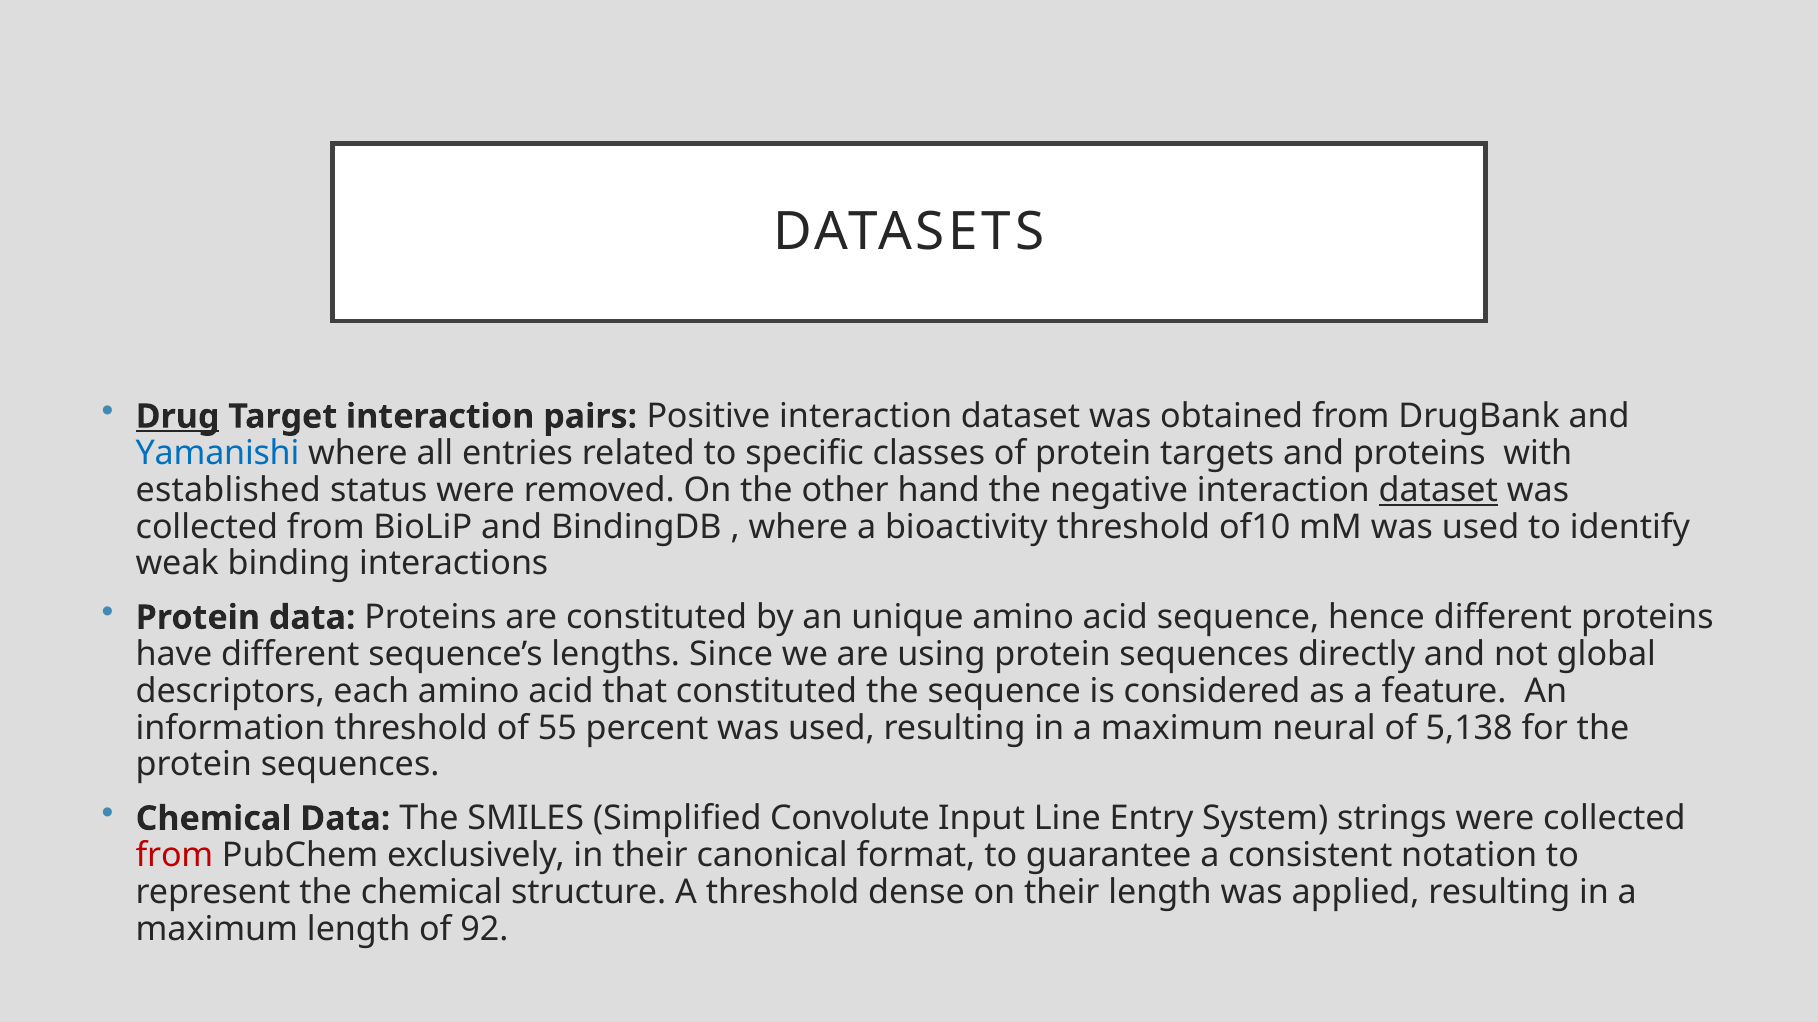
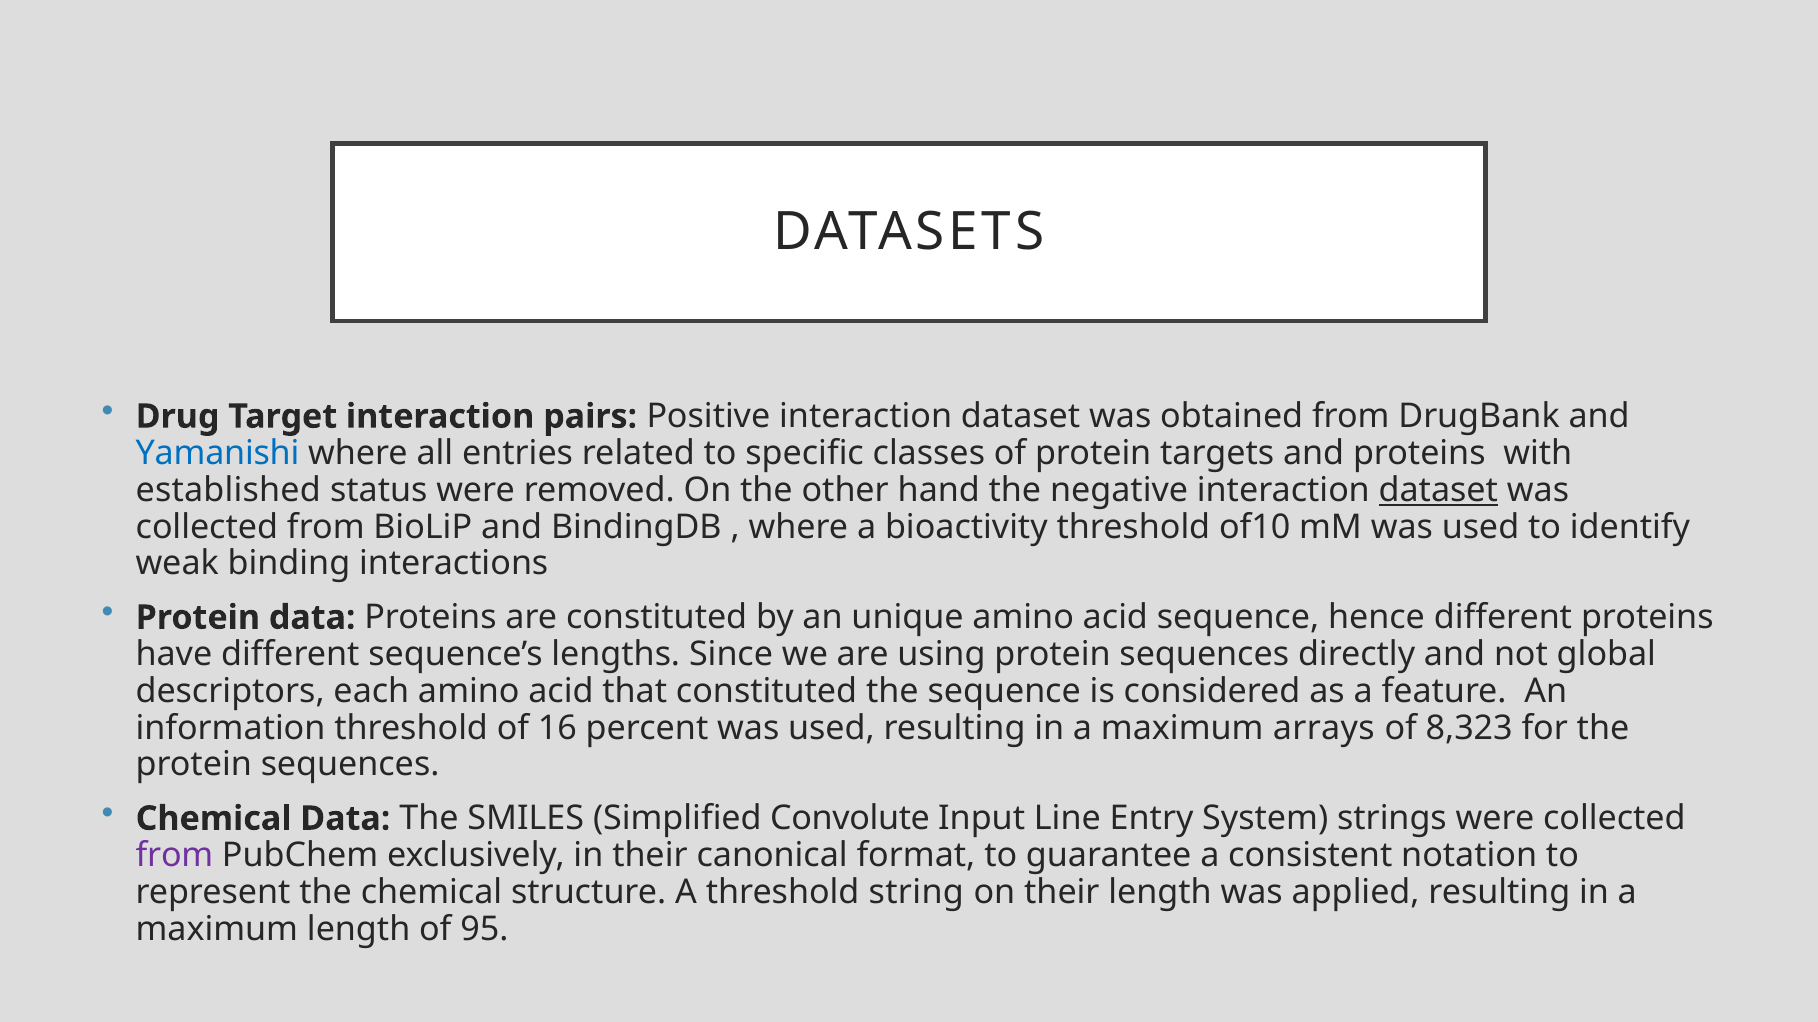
Drug underline: present -> none
55: 55 -> 16
neural: neural -> arrays
5,138: 5,138 -> 8,323
from at (175, 856) colour: red -> purple
dense: dense -> string
92: 92 -> 95
